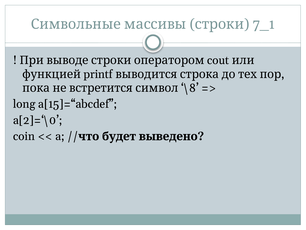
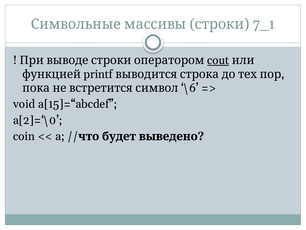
cout underline: none -> present
\8: \8 -> \6
long: long -> void
